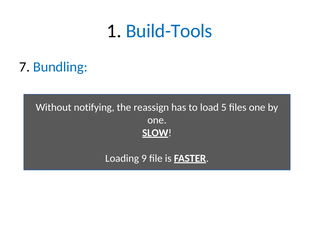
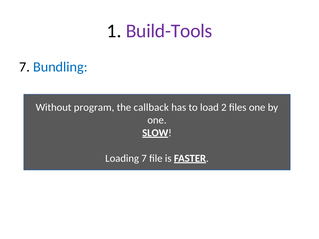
Build-Tools colour: blue -> purple
notifying: notifying -> program
reassign: reassign -> callback
5: 5 -> 2
Loading 9: 9 -> 7
